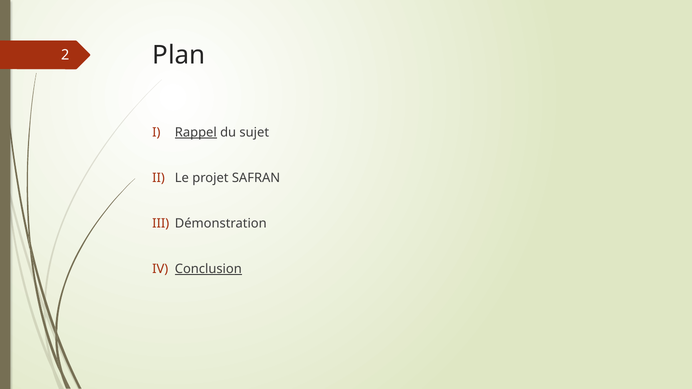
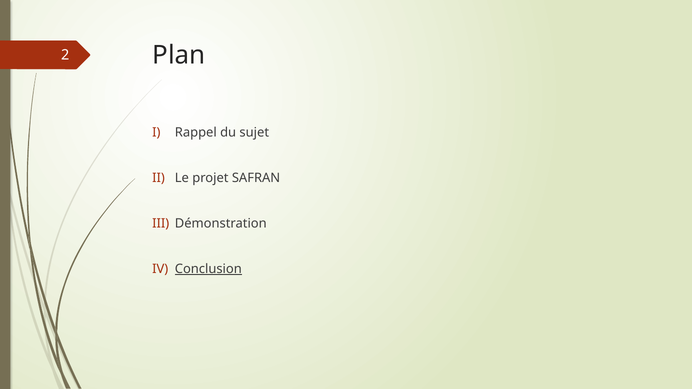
Rappel underline: present -> none
